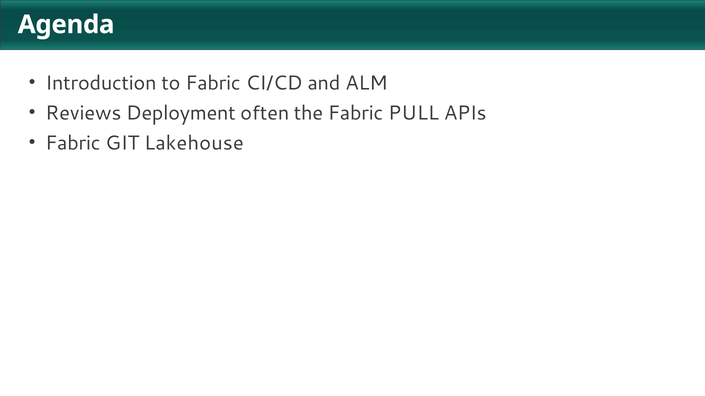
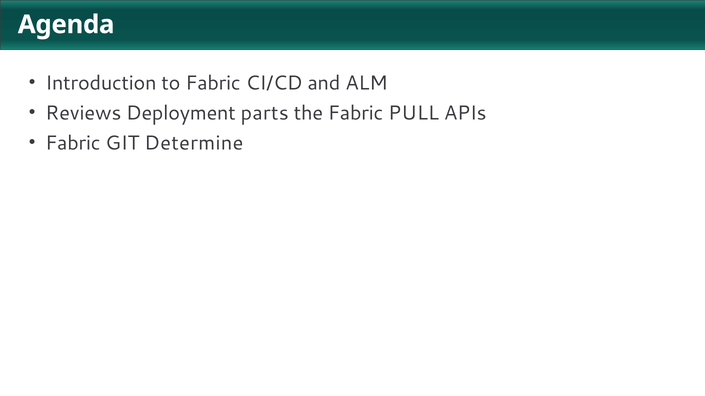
often: often -> parts
Lakehouse: Lakehouse -> Determine
